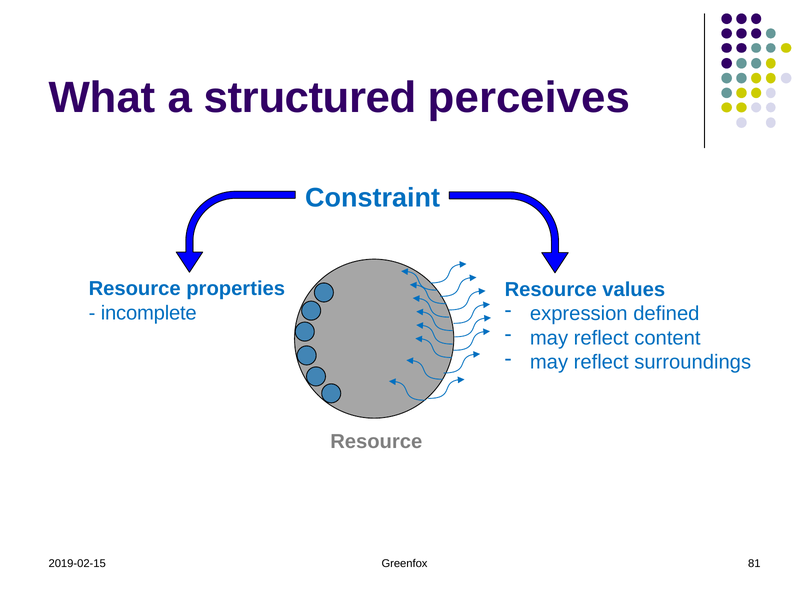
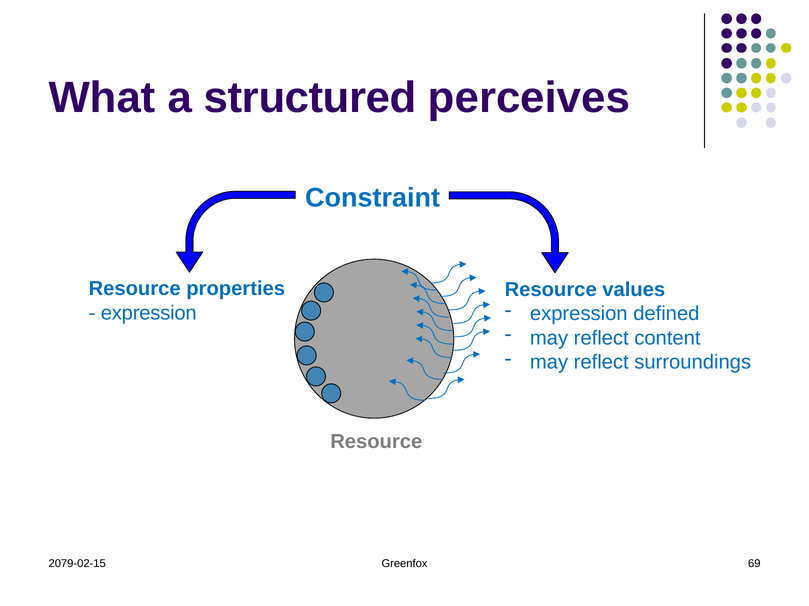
incomplete at (149, 313): incomplete -> expression
2019-02-15: 2019-02-15 -> 2079-02-15
81: 81 -> 69
